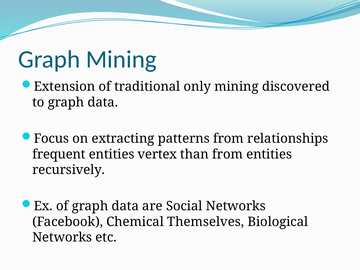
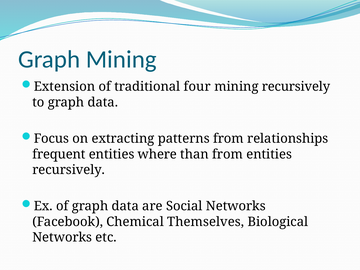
only: only -> four
mining discovered: discovered -> recursively
vertex: vertex -> where
